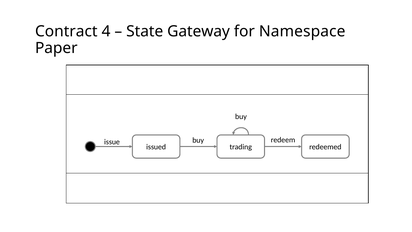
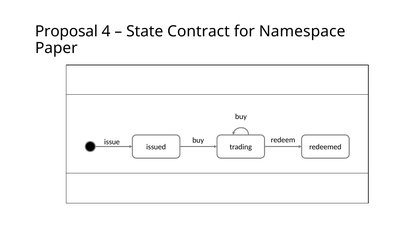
Contract: Contract -> Proposal
Gateway: Gateway -> Contract
